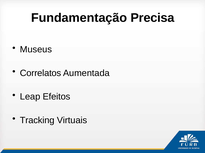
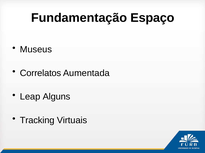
Precisa: Precisa -> Espaço
Efeitos: Efeitos -> Alguns
